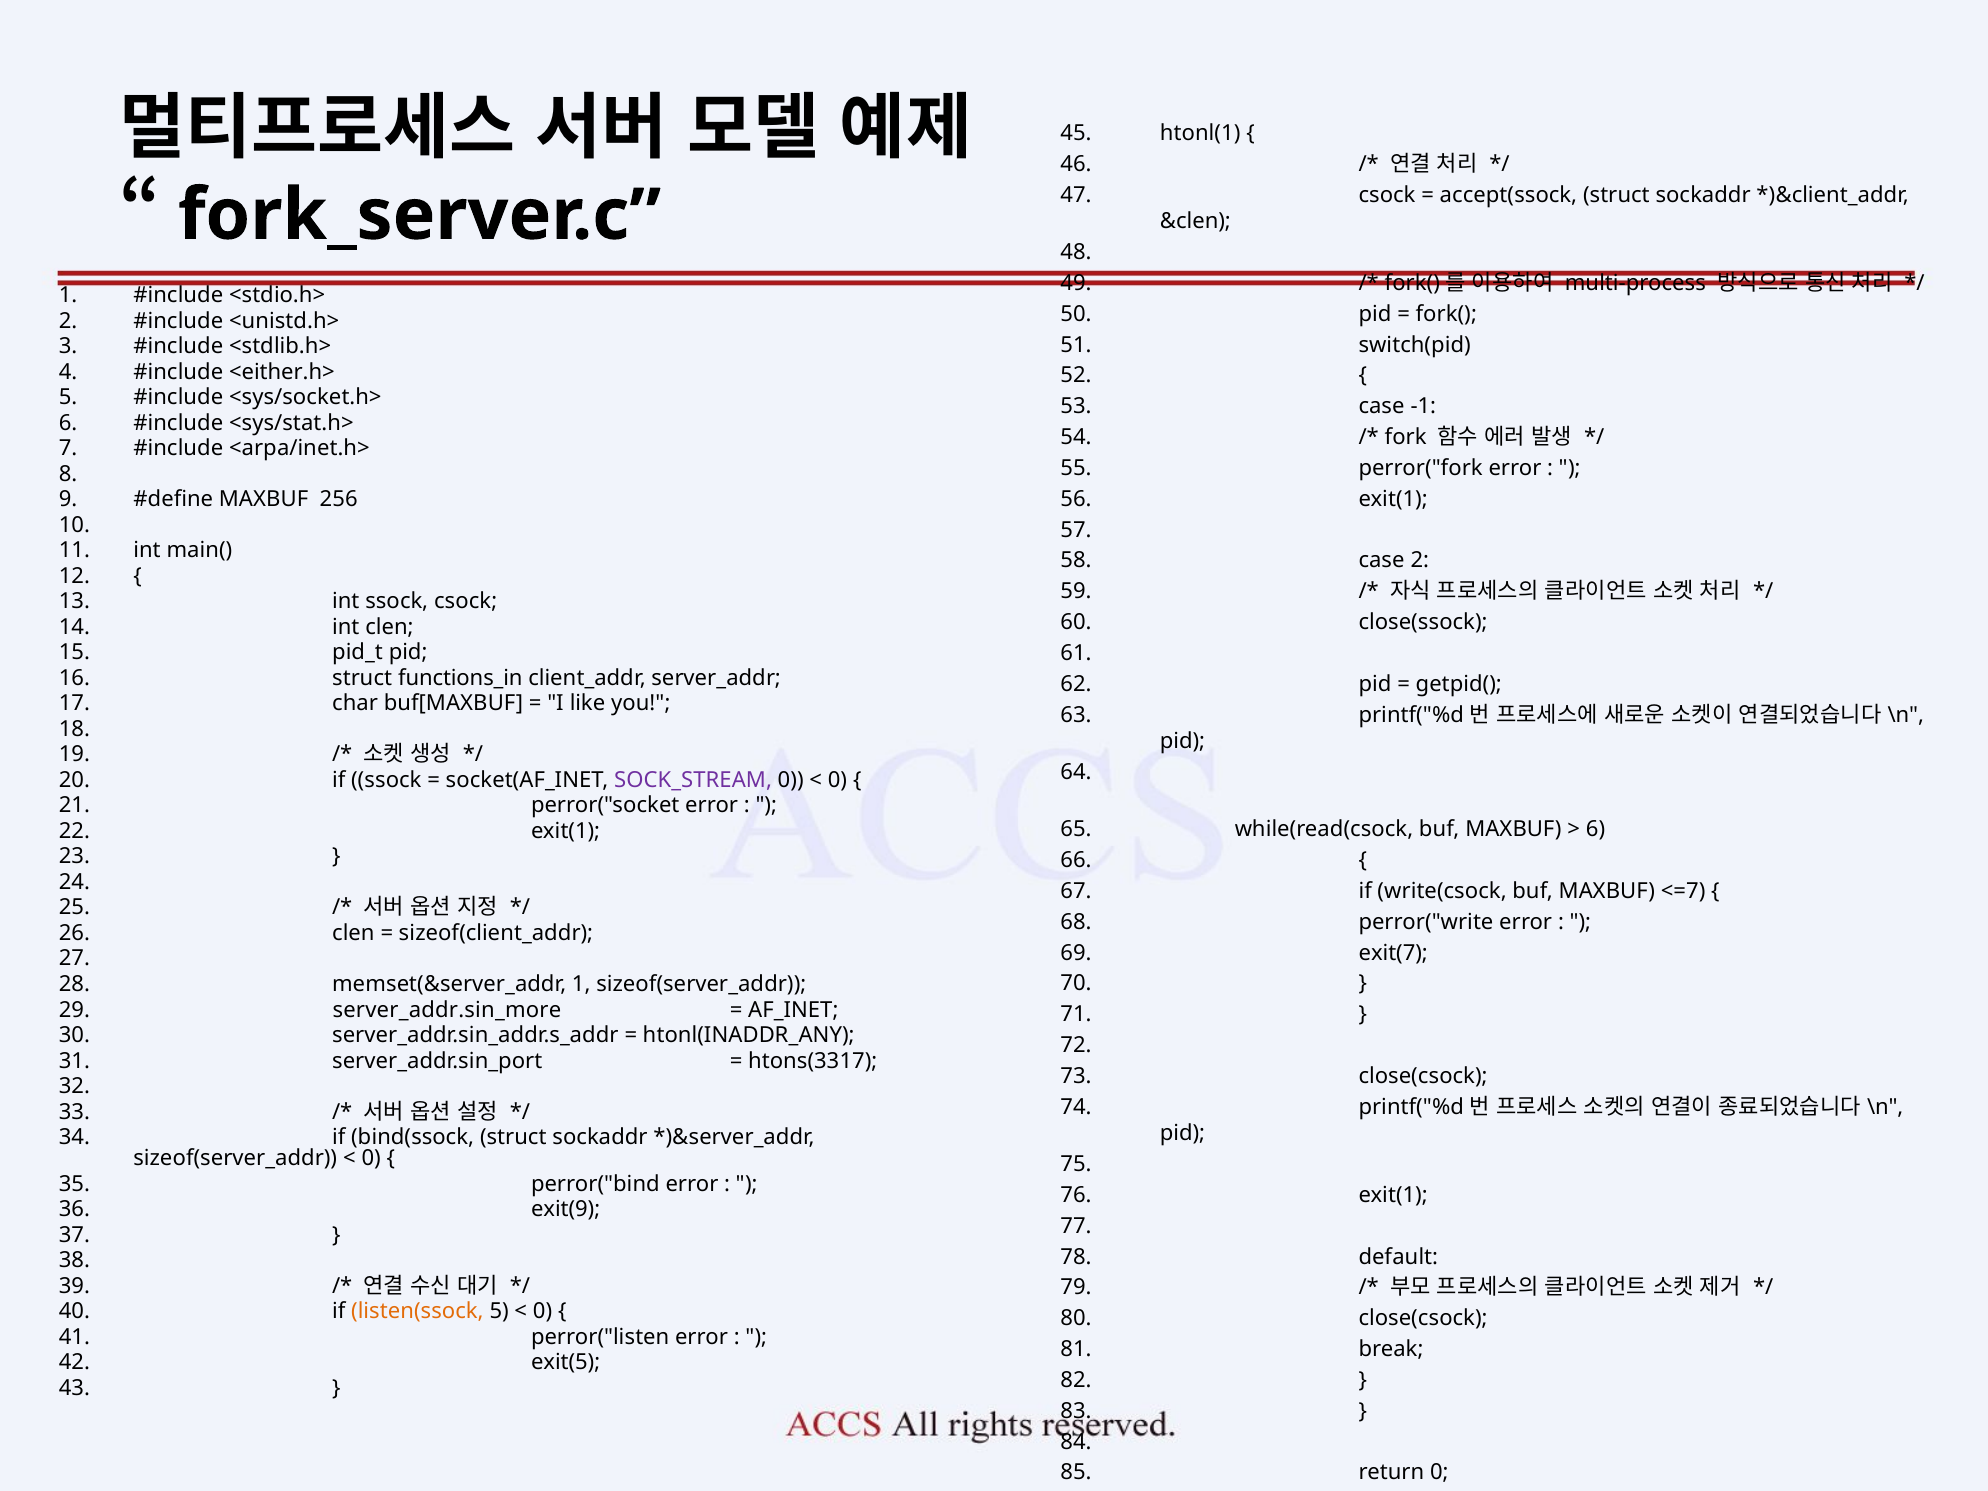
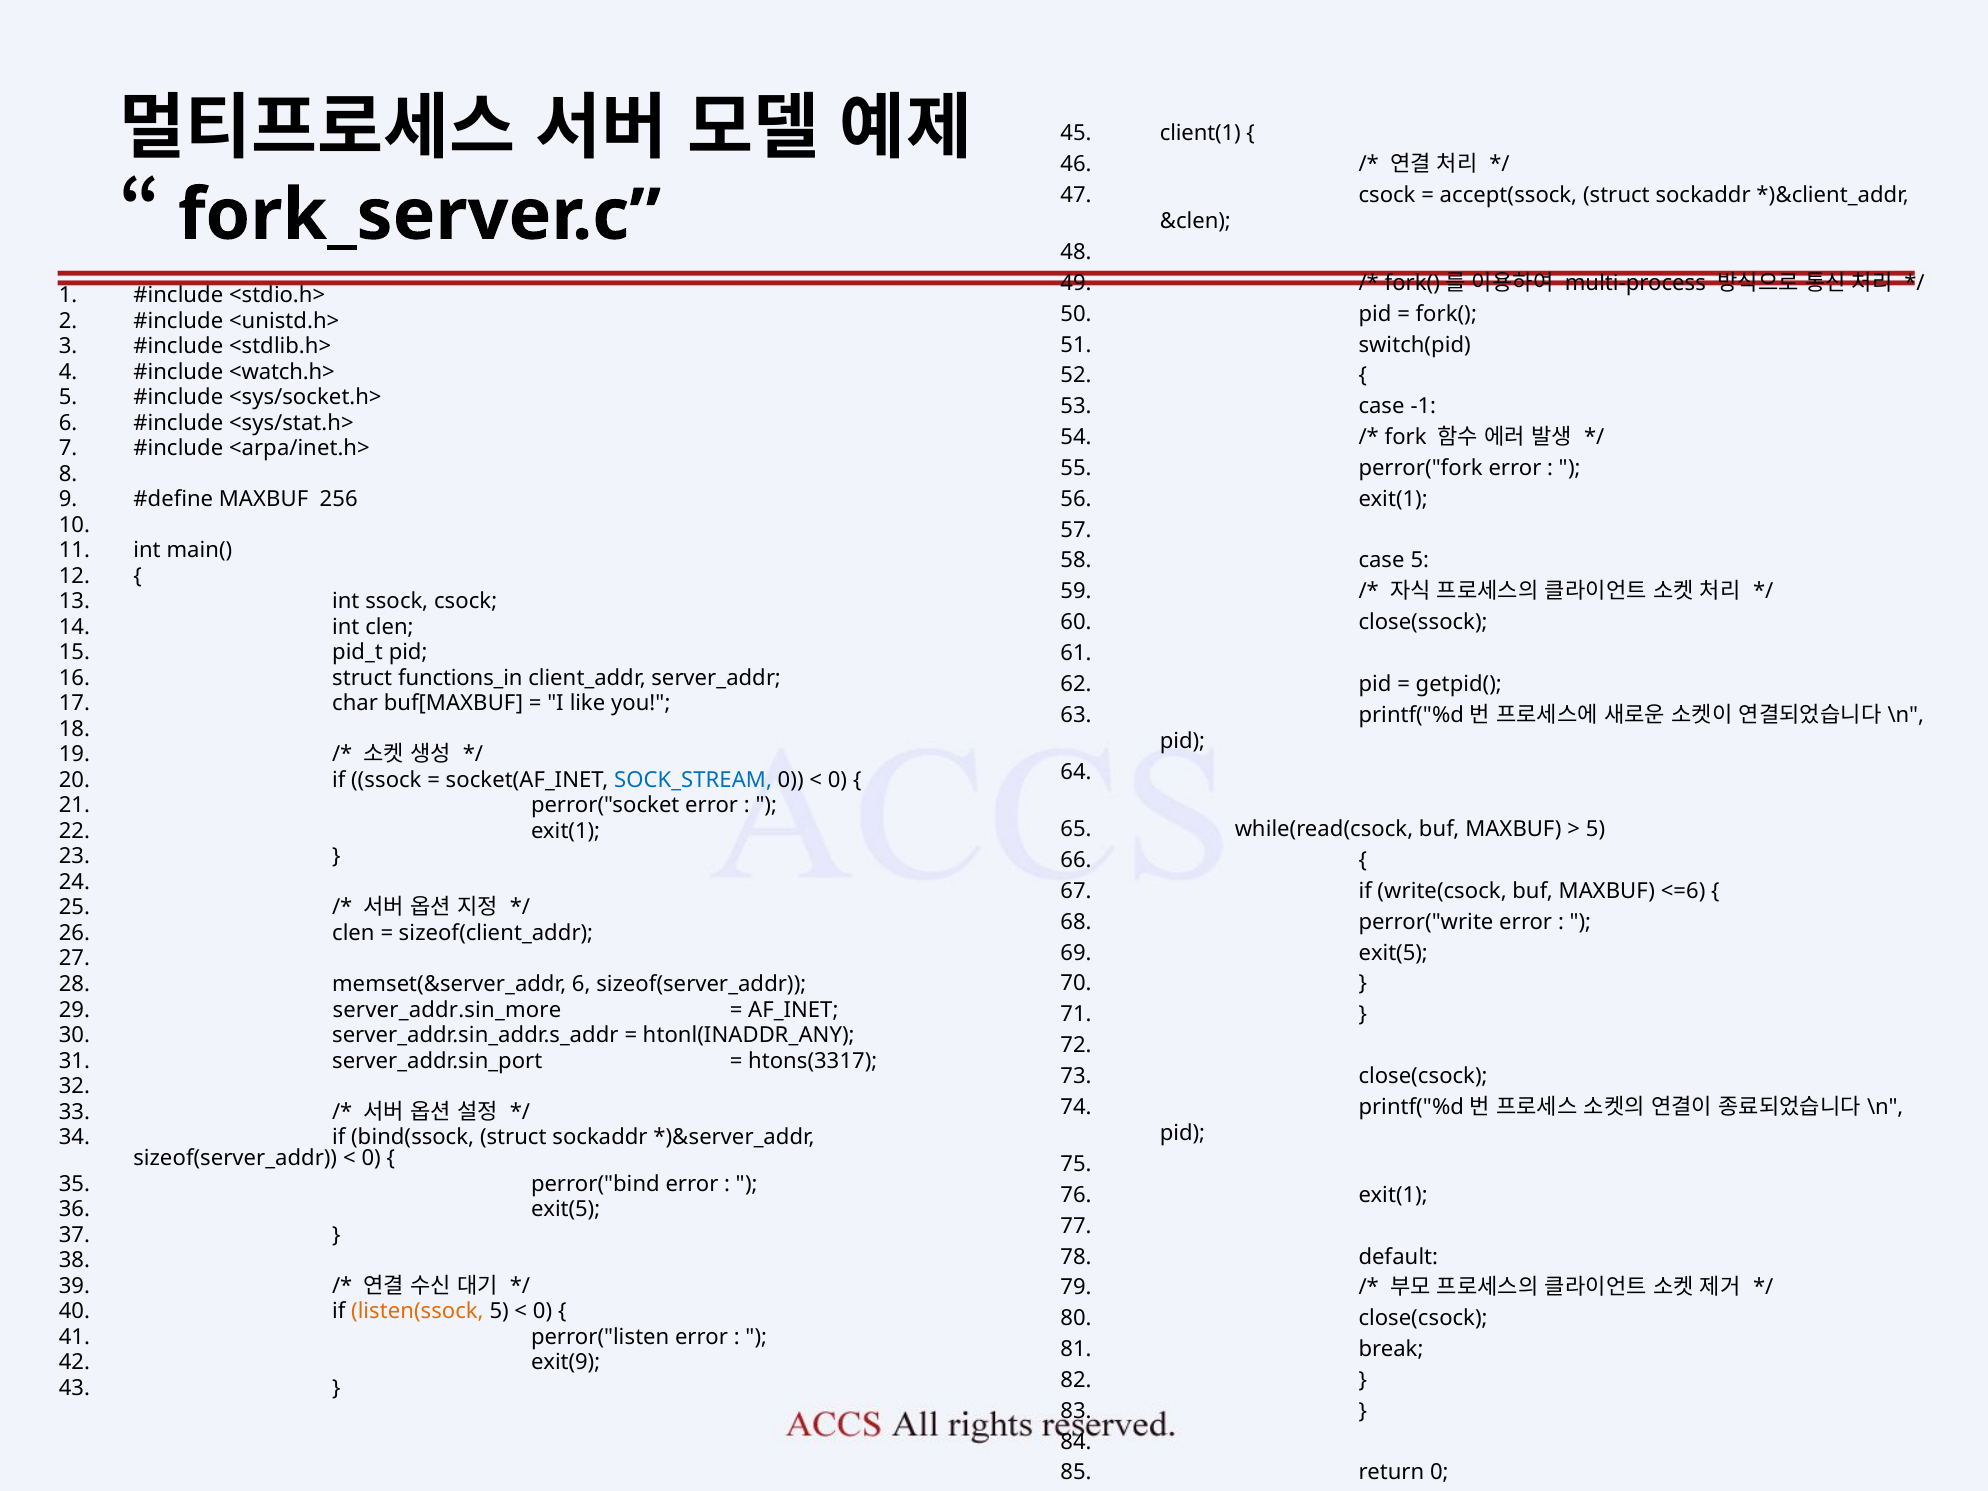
htonl(1: htonl(1 -> client(1
<either.h>: <either.h> -> <watch.h>
case 2: 2 -> 5
SOCK_STREAM colour: purple -> blue
6 at (1596, 829): 6 -> 5
<=7: <=7 -> <=6
exit(7 at (1393, 953): exit(7 -> exit(5
memset(&server_addr 1: 1 -> 6
exit(9 at (566, 1209): exit(9 -> exit(5
exit(5: exit(5 -> exit(9
